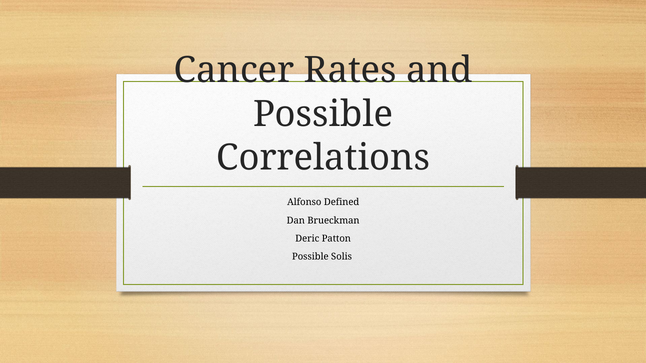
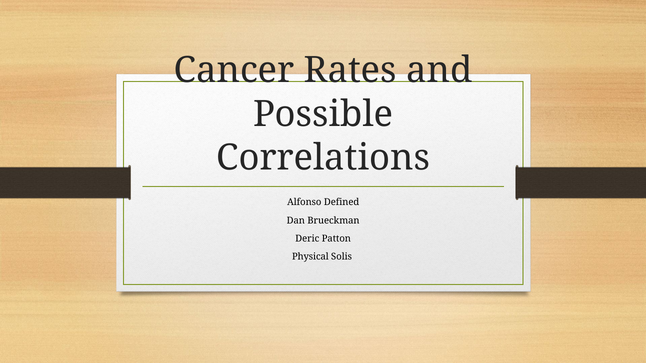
Possible at (310, 257): Possible -> Physical
